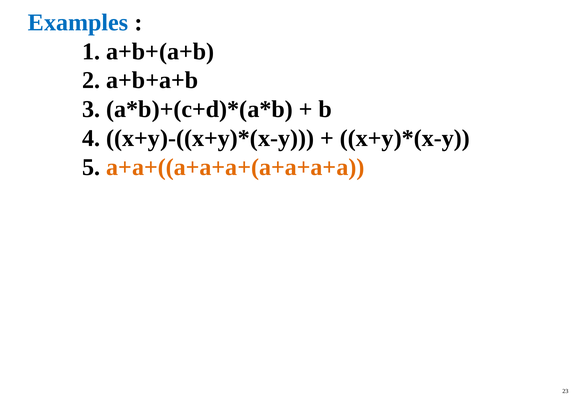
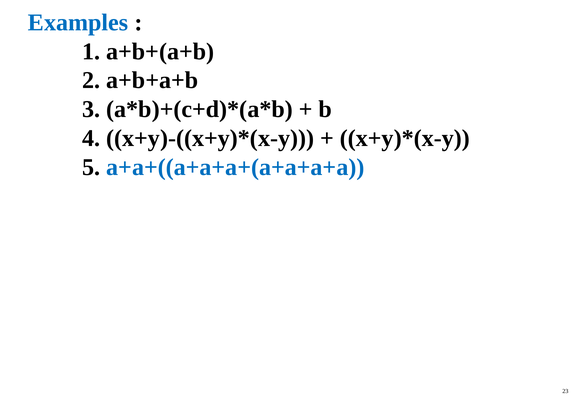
a+a+((a+a+a+(a+a+a+a colour: orange -> blue
